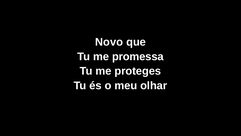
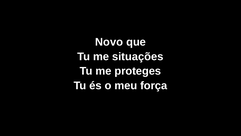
promessa: promessa -> situações
olhar: olhar -> força
